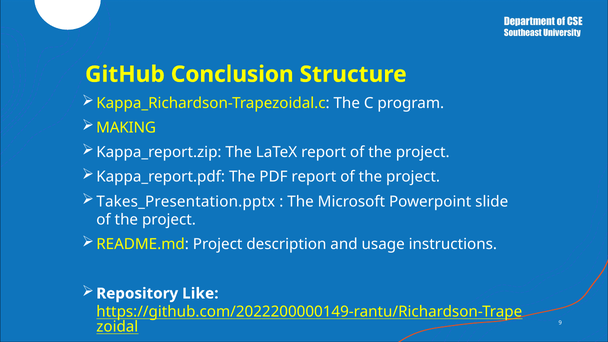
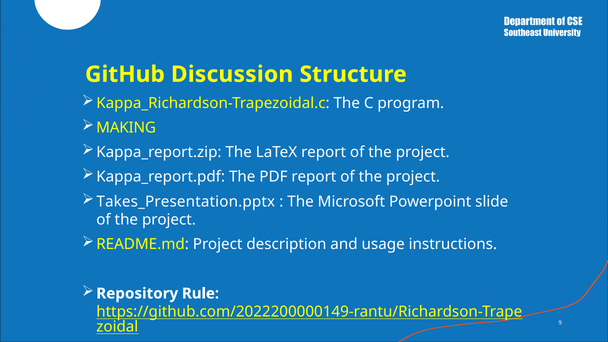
Conclusion: Conclusion -> Discussion
Like: Like -> Rule
